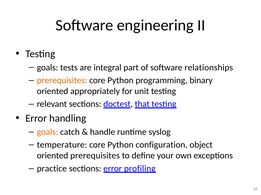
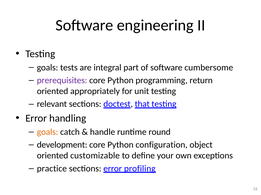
relationships: relationships -> cumbersome
prerequisites at (62, 81) colour: orange -> purple
binary: binary -> return
syslog: syslog -> round
temperature: temperature -> development
oriented prerequisites: prerequisites -> customizable
